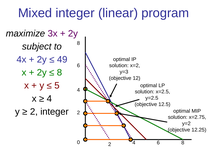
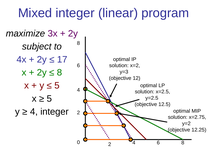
49: 49 -> 17
4 at (49, 98): 4 -> 5
2 at (34, 111): 2 -> 4
